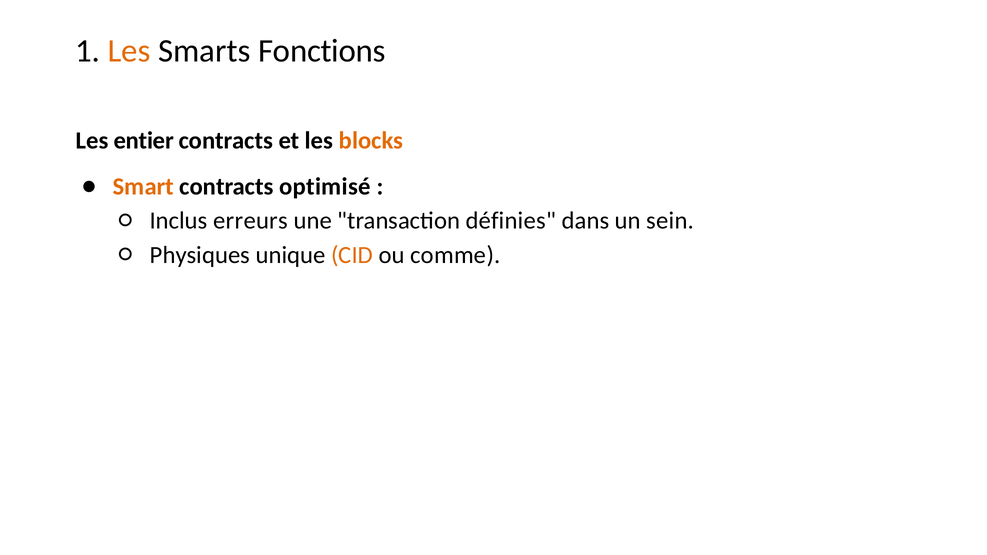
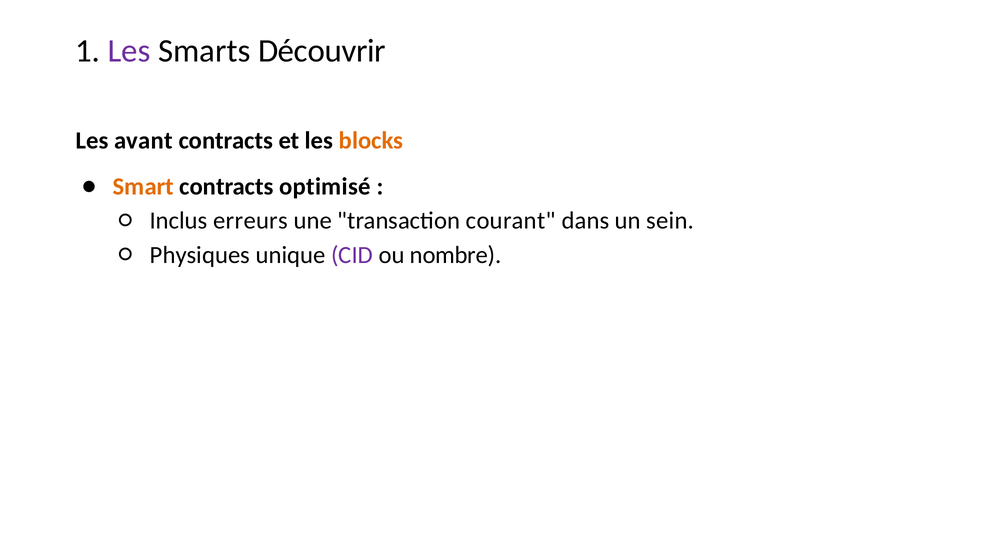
Les at (129, 51) colour: orange -> purple
Fonctions: Fonctions -> Découvrir
entier: entier -> avant
définies: définies -> courant
CID colour: orange -> purple
comme: comme -> nombre
